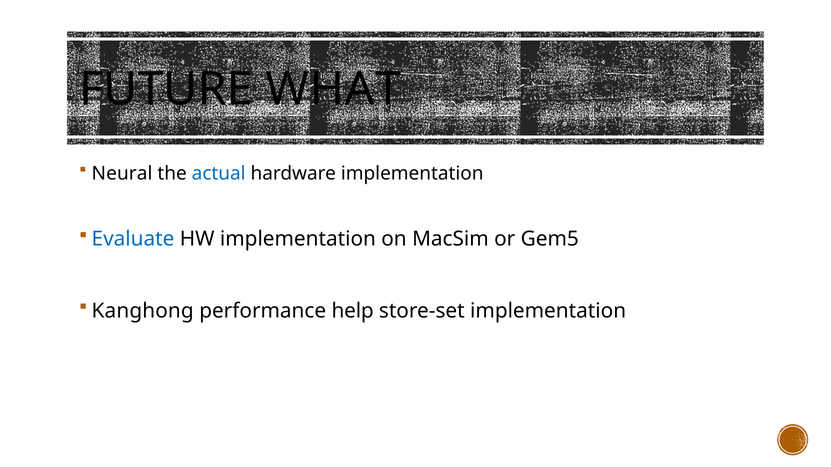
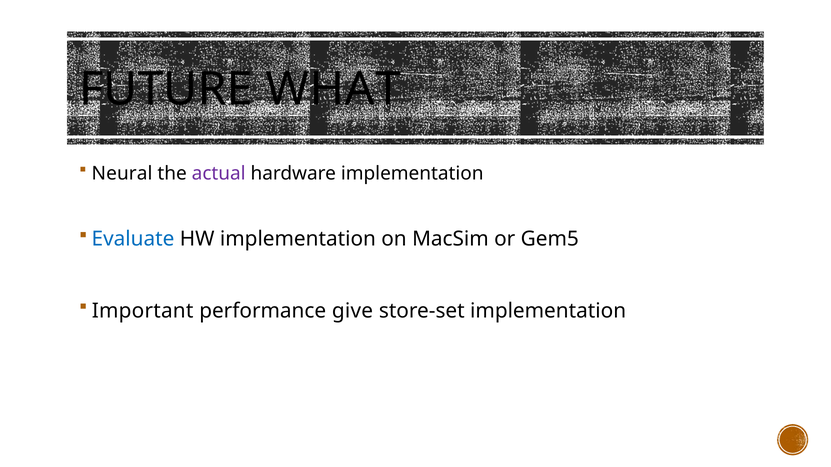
actual colour: blue -> purple
Kanghong: Kanghong -> Important
help: help -> give
